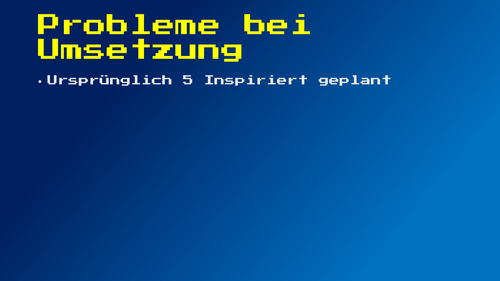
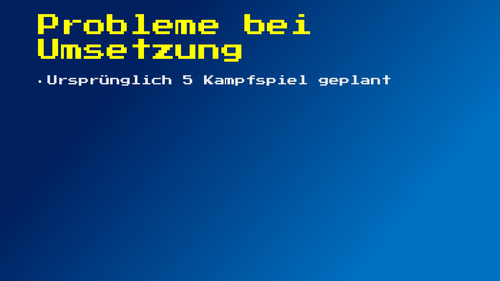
Inspiriert: Inspiriert -> Kampfspiel
